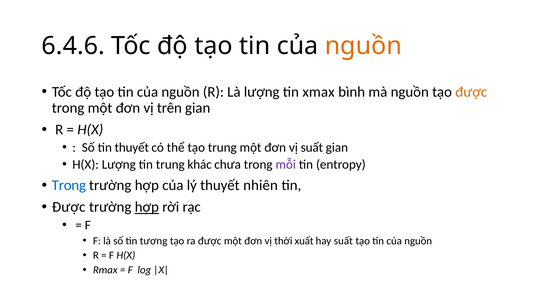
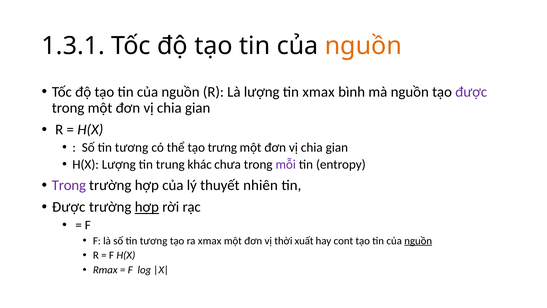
6.4.6: 6.4.6 -> 1.3.1
được at (471, 92) colour: orange -> purple
trên at (169, 108): trên -> chia
thuyết at (132, 147): thuyết -> tương
tạo trung: trung -> trưng
suất at (312, 147): suất -> chia
Trong at (69, 185) colour: blue -> purple
ra được: được -> xmax
hay suất: suất -> cont
nguồn at (418, 241) underline: none -> present
